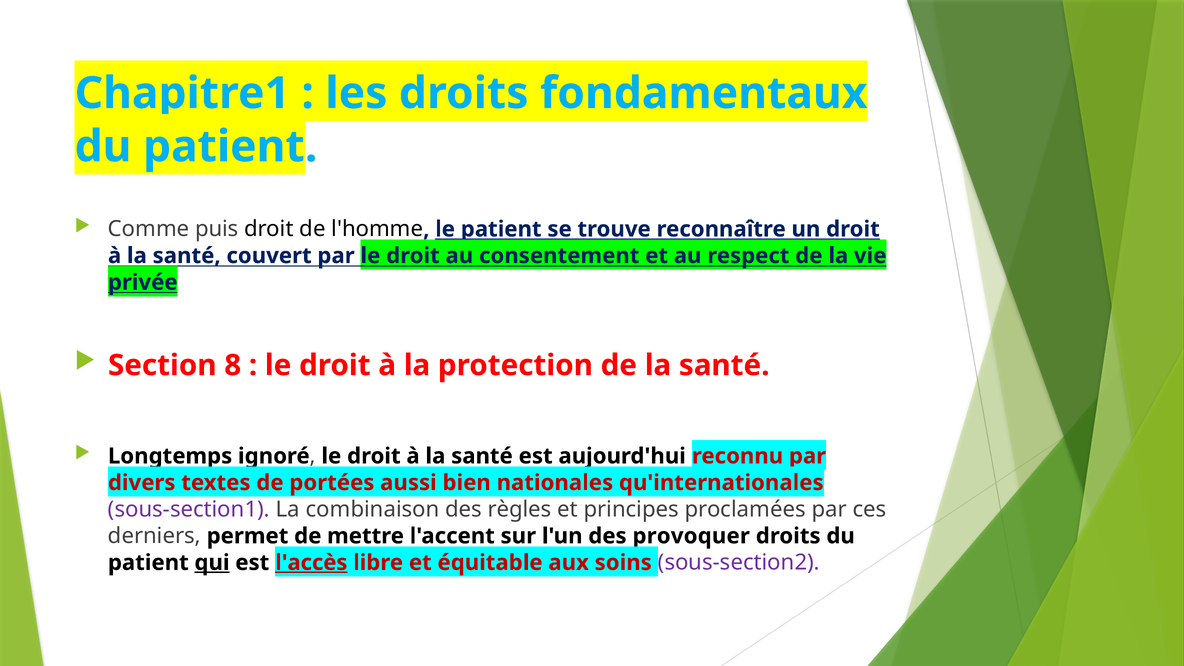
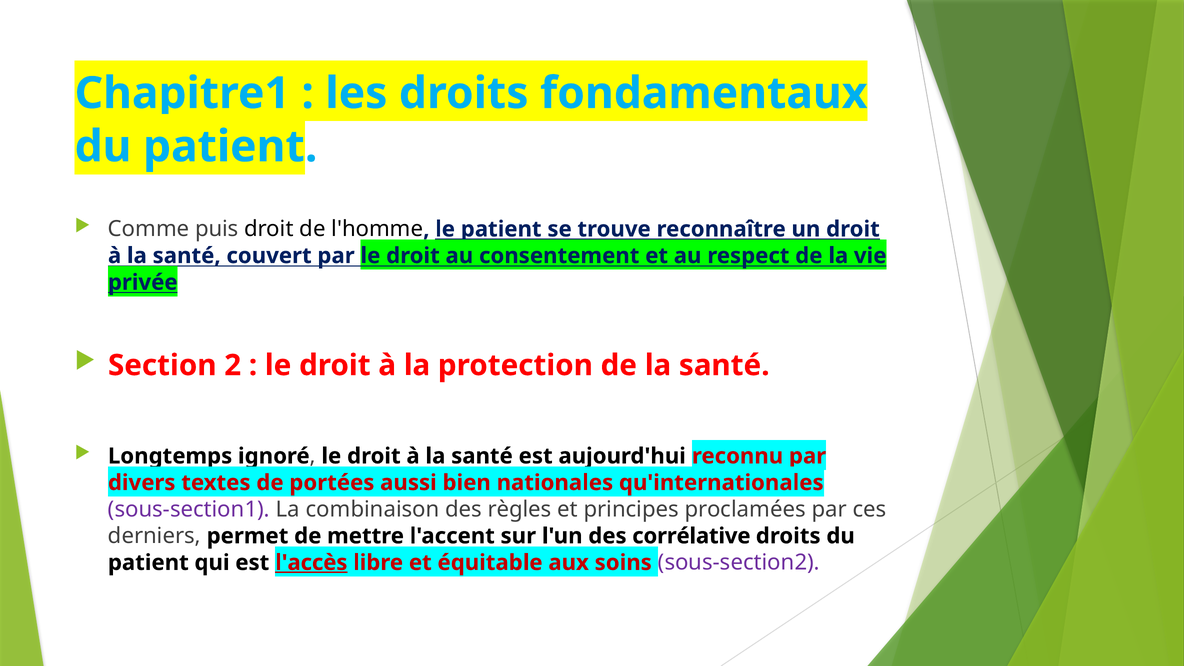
8: 8 -> 2
provoquer: provoquer -> corrélative
qui underline: present -> none
